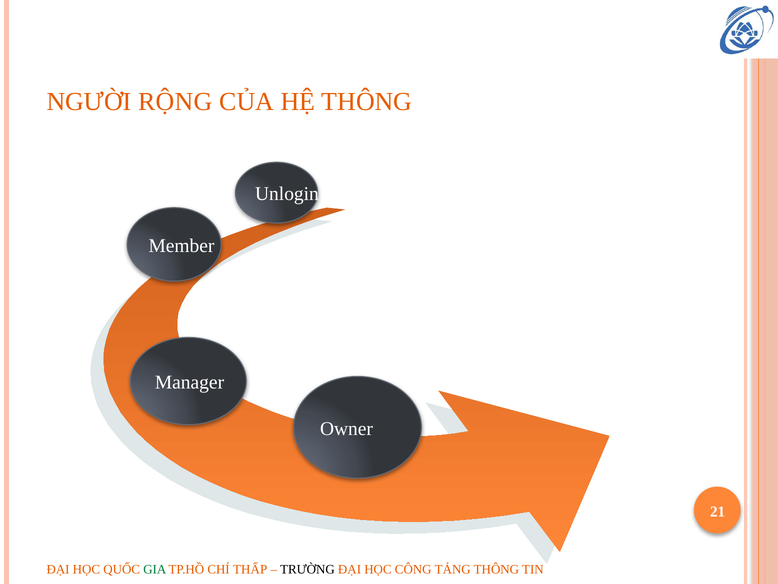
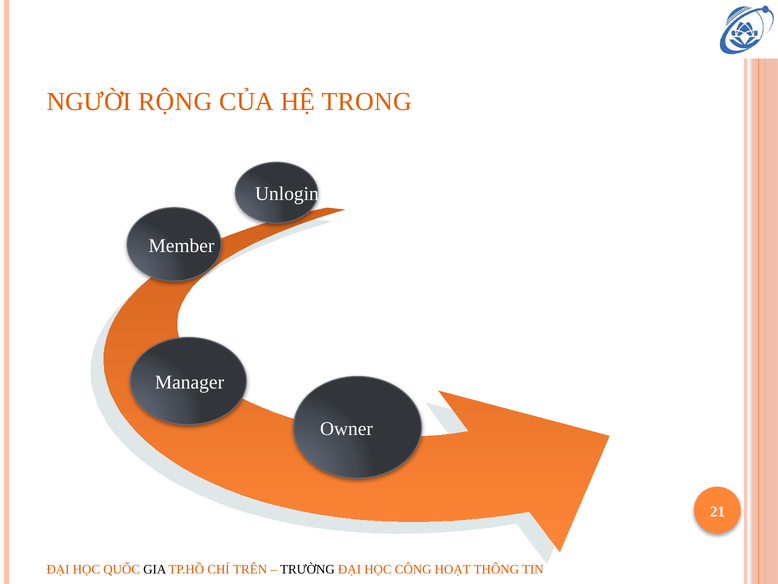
HỆ THÔNG: THÔNG -> TRONG
GIA colour: green -> black
THẤP: THẤP -> TRÊN
TẢNG: TẢNG -> HOẠT
